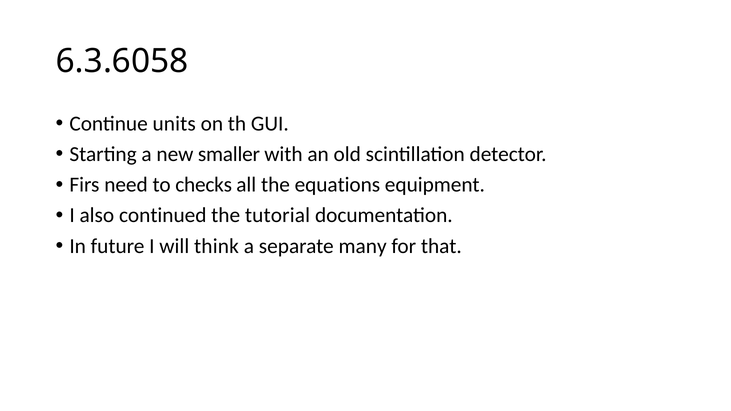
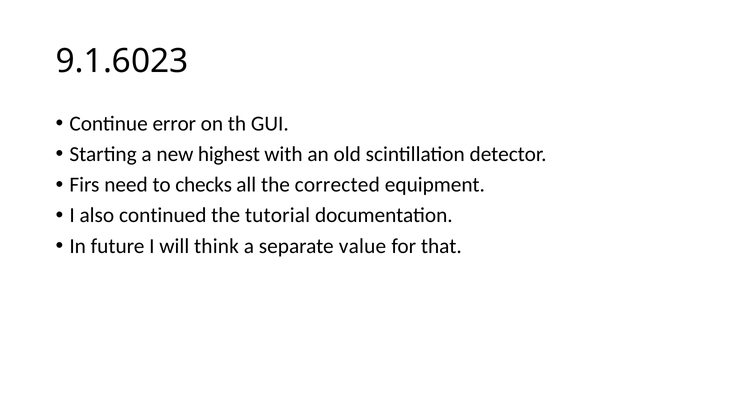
6.3.6058: 6.3.6058 -> 9.1.6023
units: units -> error
smaller: smaller -> highest
equations: equations -> corrected
many: many -> value
